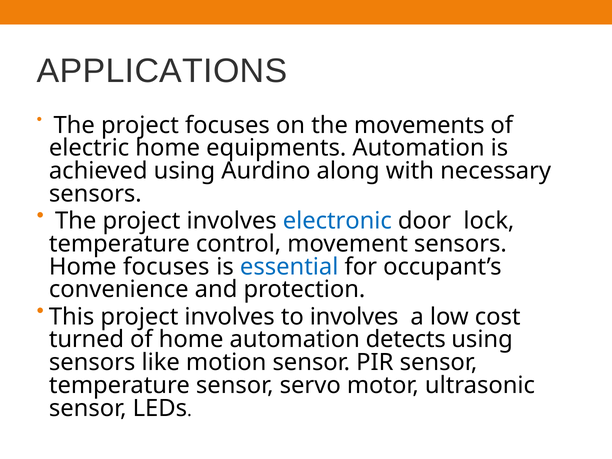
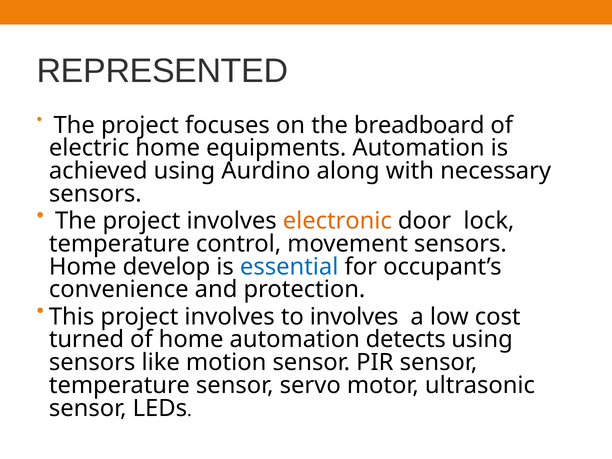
APPLICATIONS: APPLICATIONS -> REPRESENTED
movements: movements -> breadboard
electronic colour: blue -> orange
Home focuses: focuses -> develop
